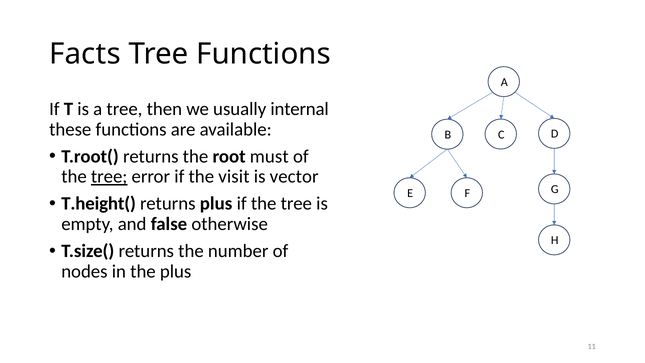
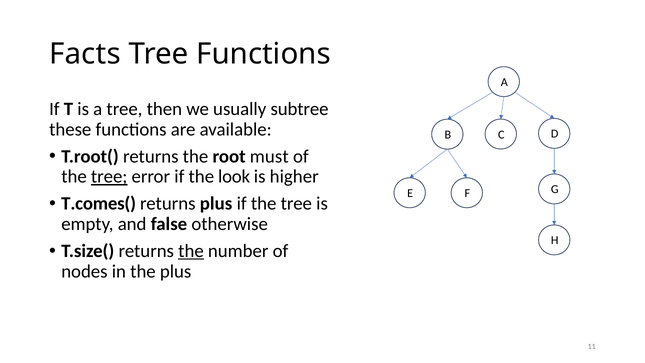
internal: internal -> subtree
visit: visit -> look
vector: vector -> higher
T.height(: T.height( -> T.comes(
the at (191, 251) underline: none -> present
